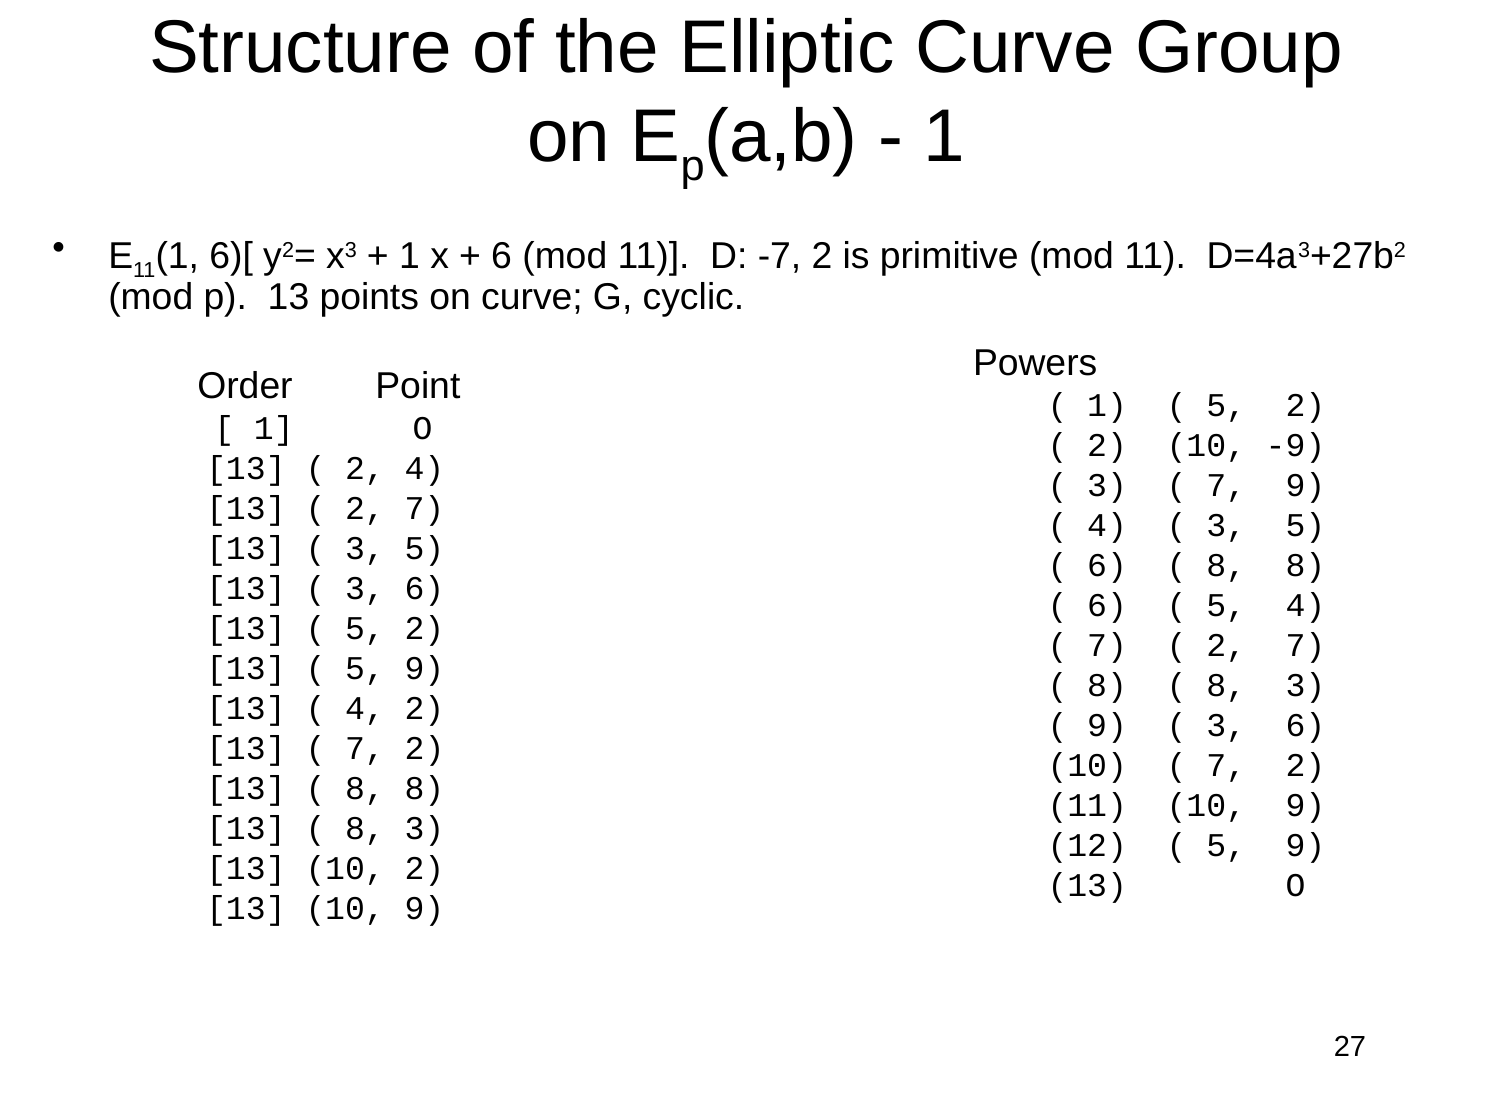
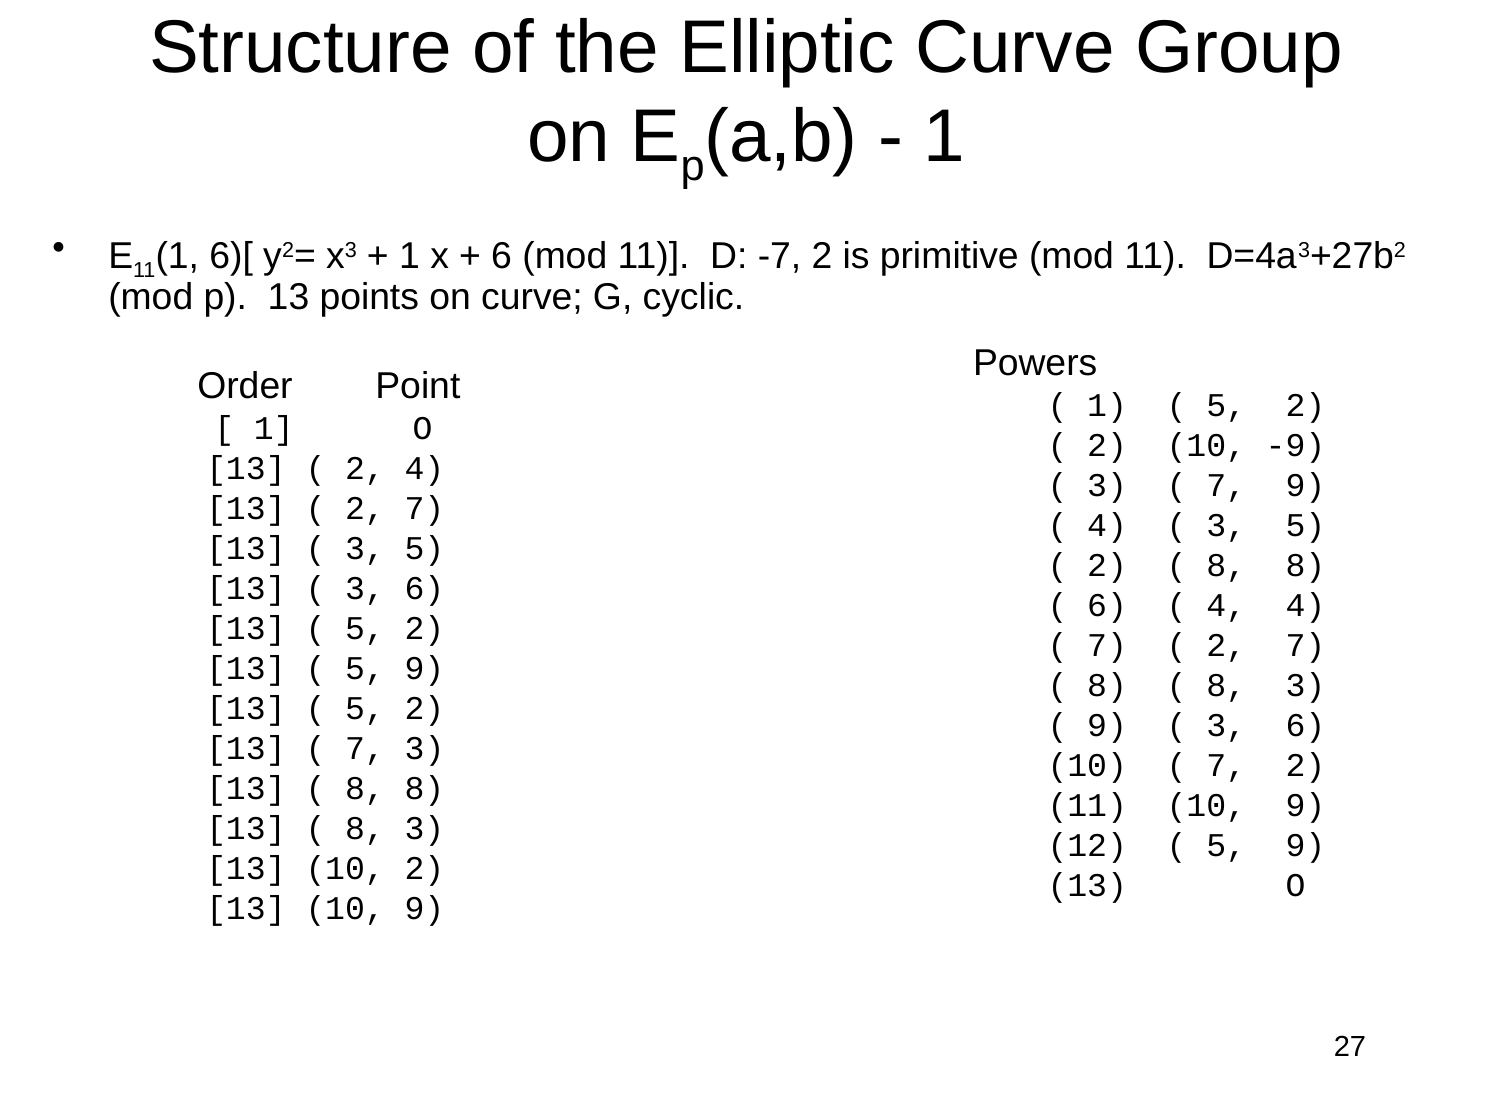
6 at (1107, 566): 6 -> 2
5 at (1226, 605): 5 -> 4
4 at (365, 708): 4 -> 5
2 at (425, 748): 2 -> 3
